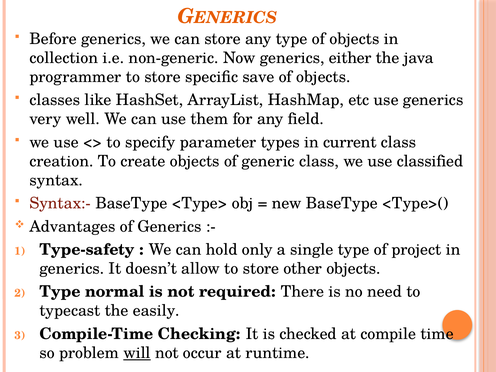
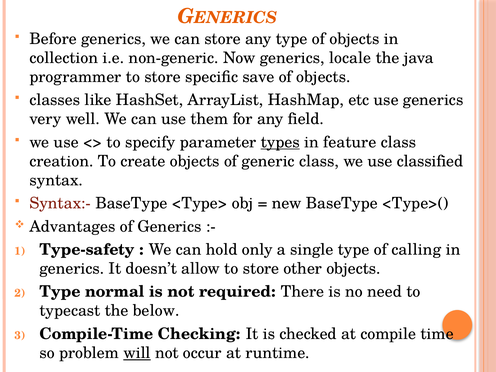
either: either -> locale
types underline: none -> present
current: current -> feature
project: project -> calling
easily: easily -> below
